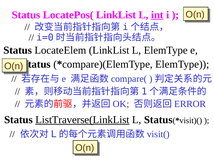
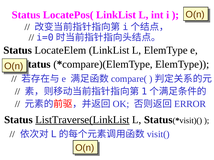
int underline: present -> none
